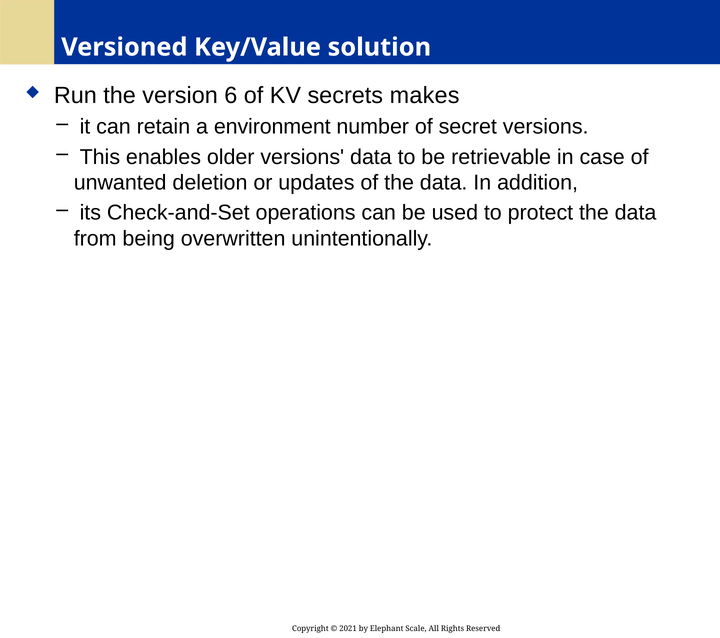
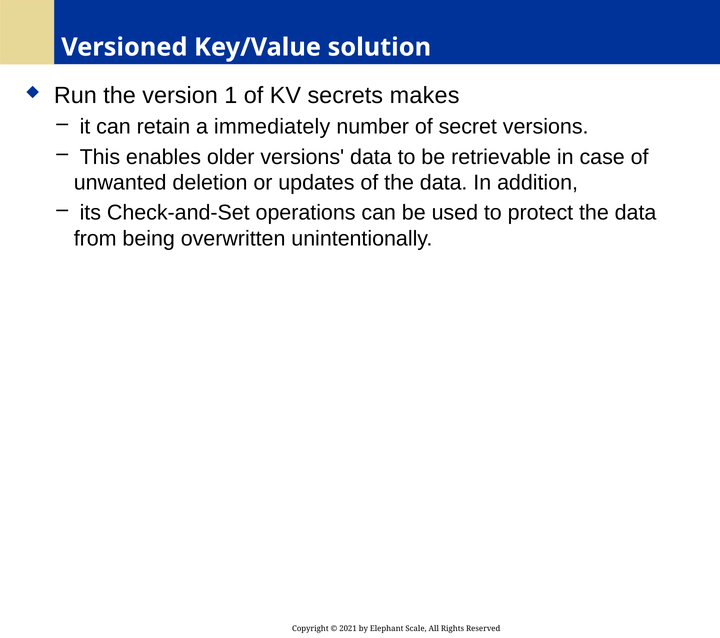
6: 6 -> 1
environment: environment -> immediately
